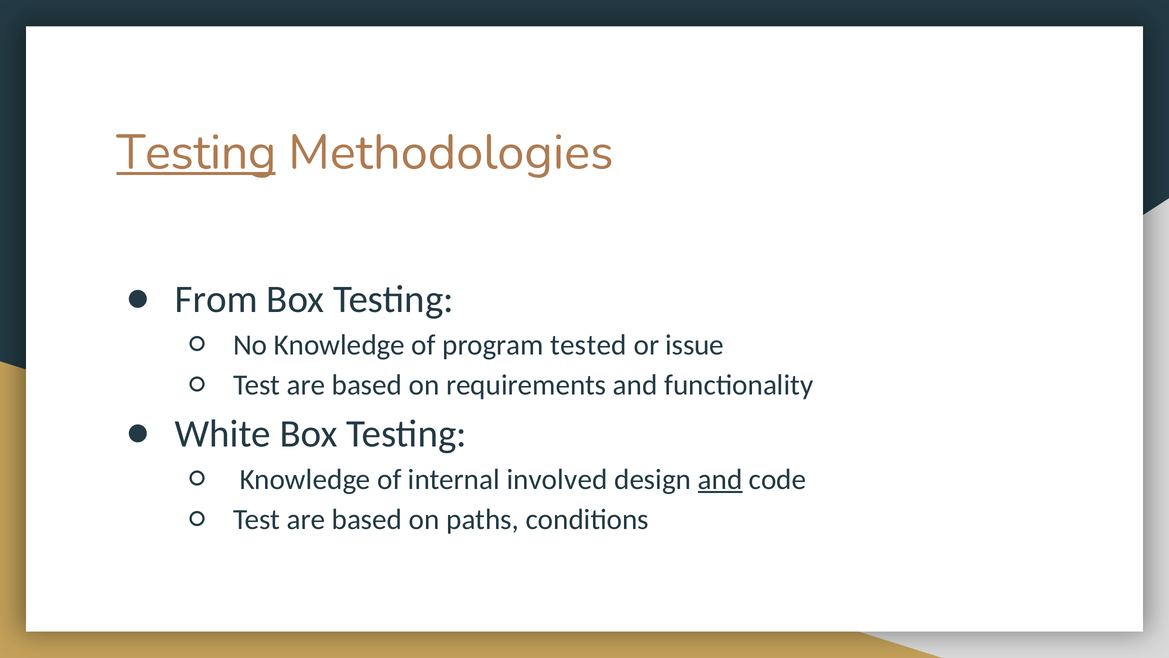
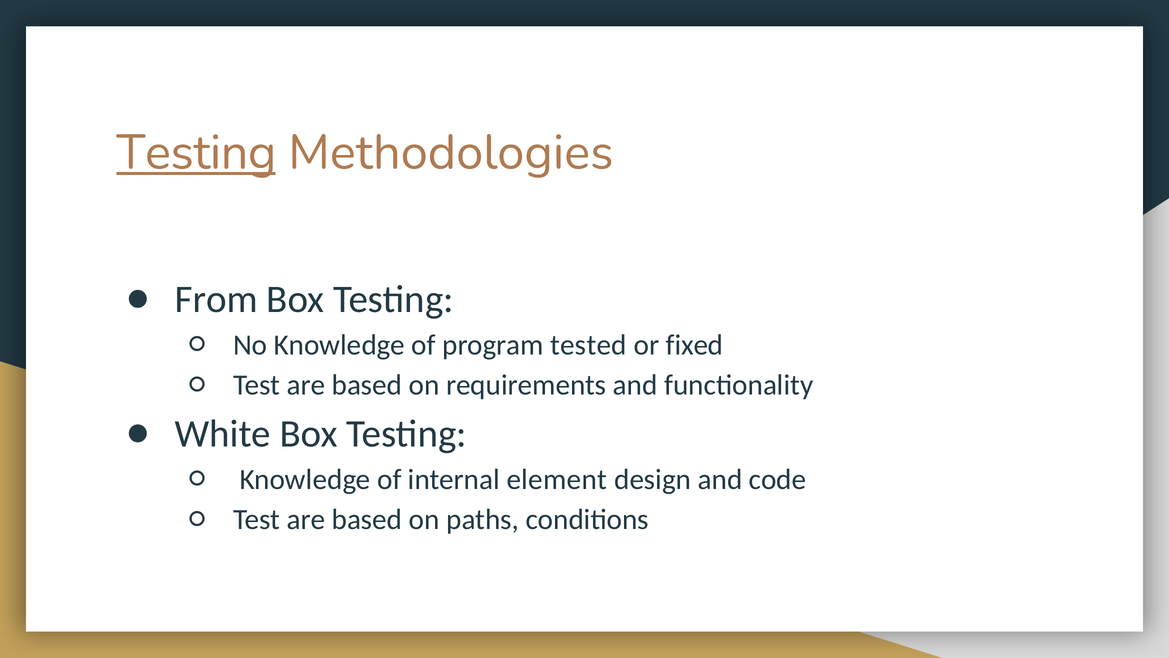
issue: issue -> fixed
involved: involved -> element
and at (720, 479) underline: present -> none
